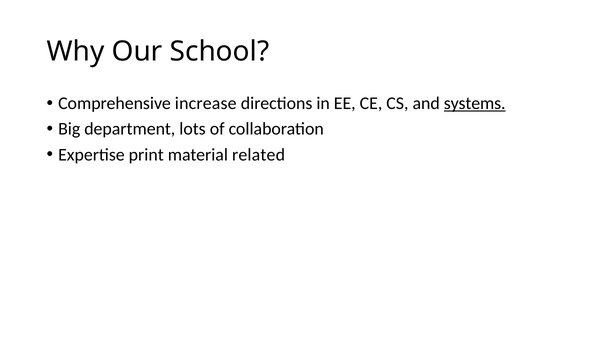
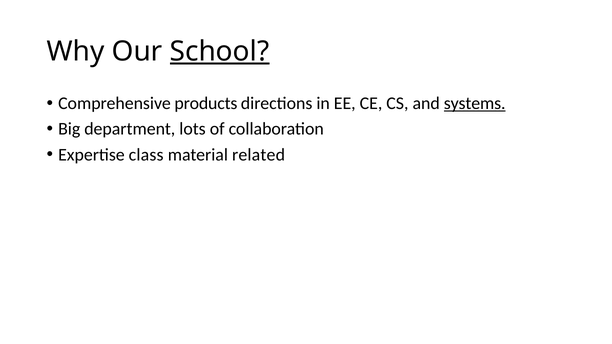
School underline: none -> present
increase: increase -> products
print: print -> class
